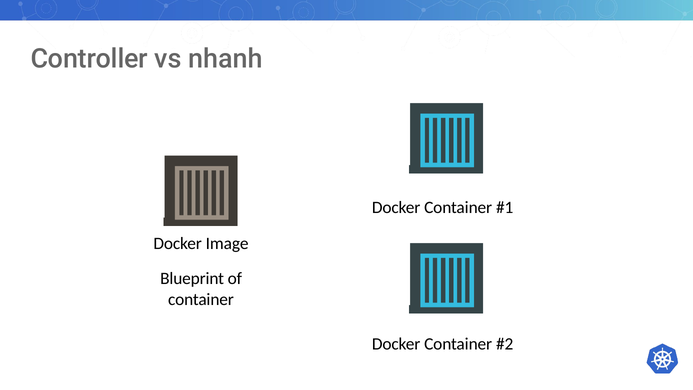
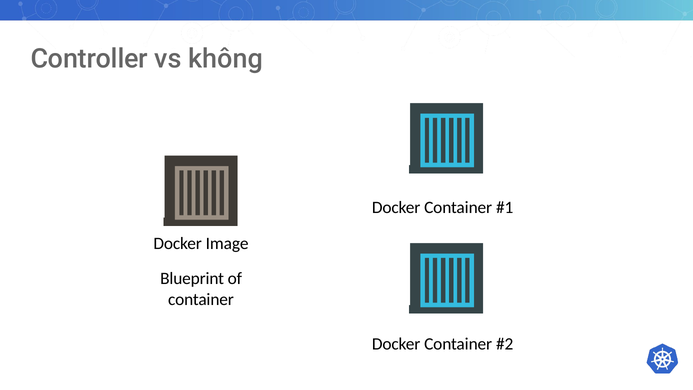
nhanh: nhanh -> không
